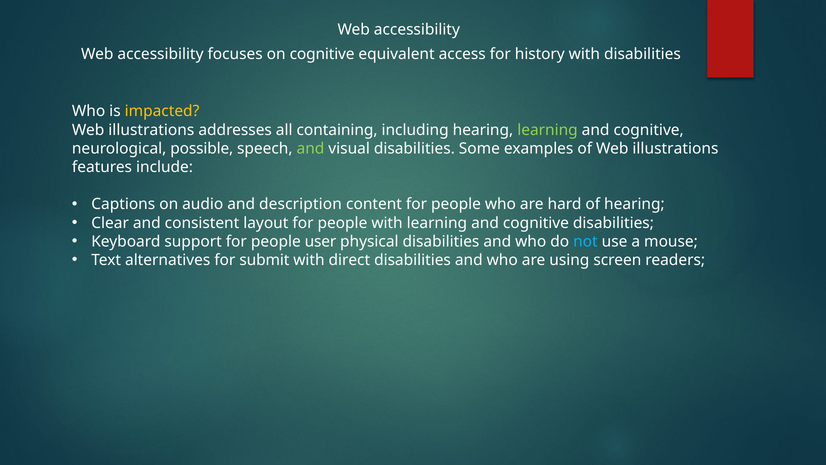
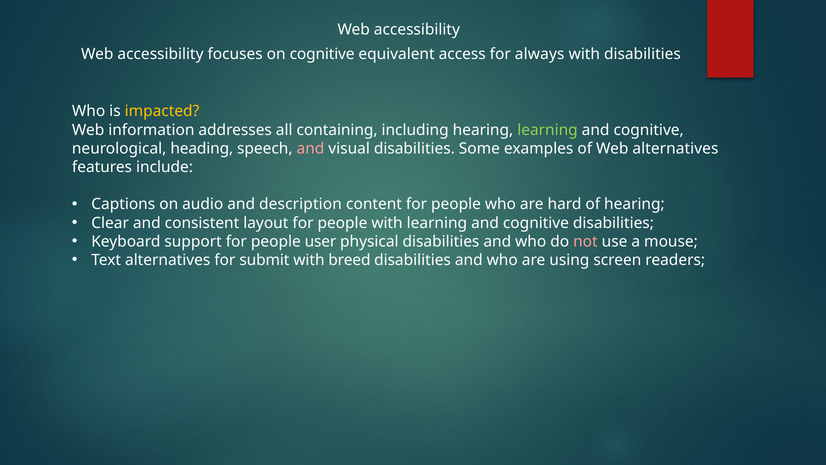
history: history -> always
illustrations at (151, 130): illustrations -> information
possible: possible -> heading
and at (310, 148) colour: light green -> pink
of Web illustrations: illustrations -> alternatives
not colour: light blue -> pink
direct: direct -> breed
